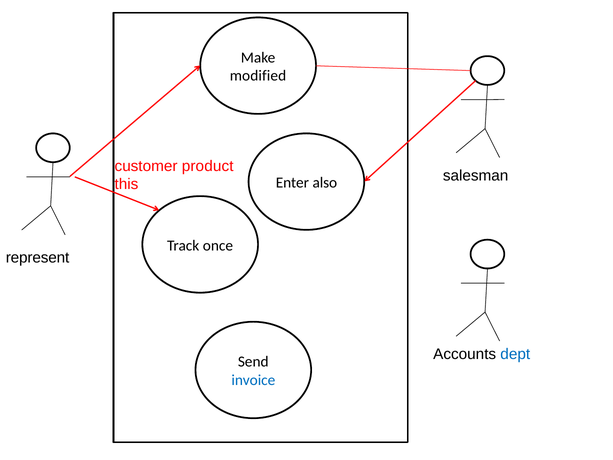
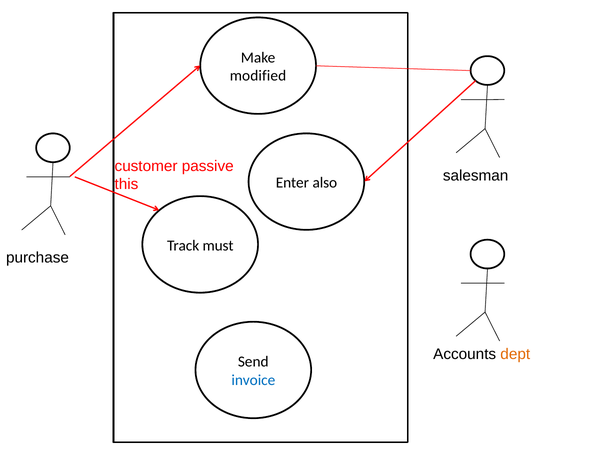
product: product -> passive
once: once -> must
represent: represent -> purchase
dept colour: blue -> orange
